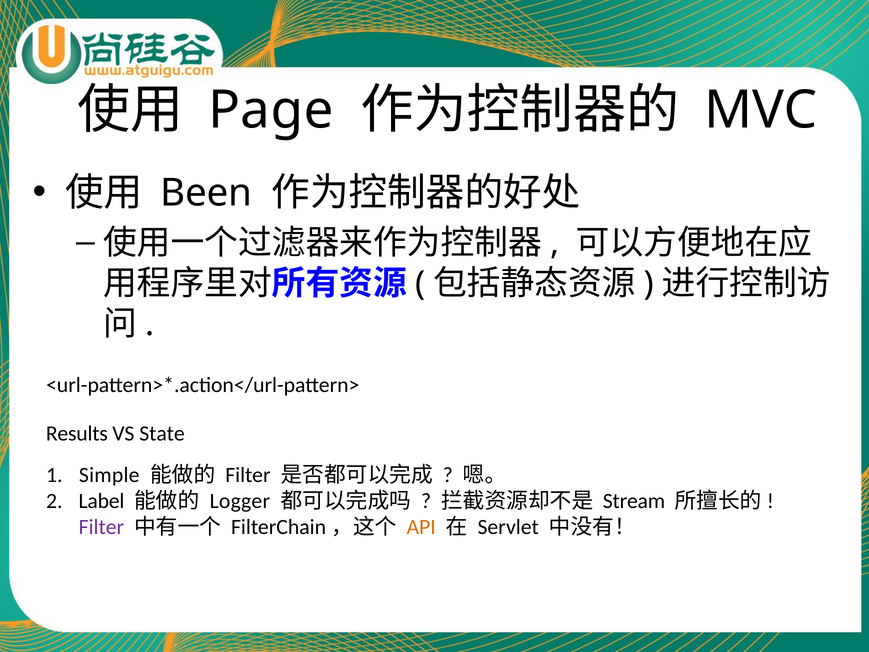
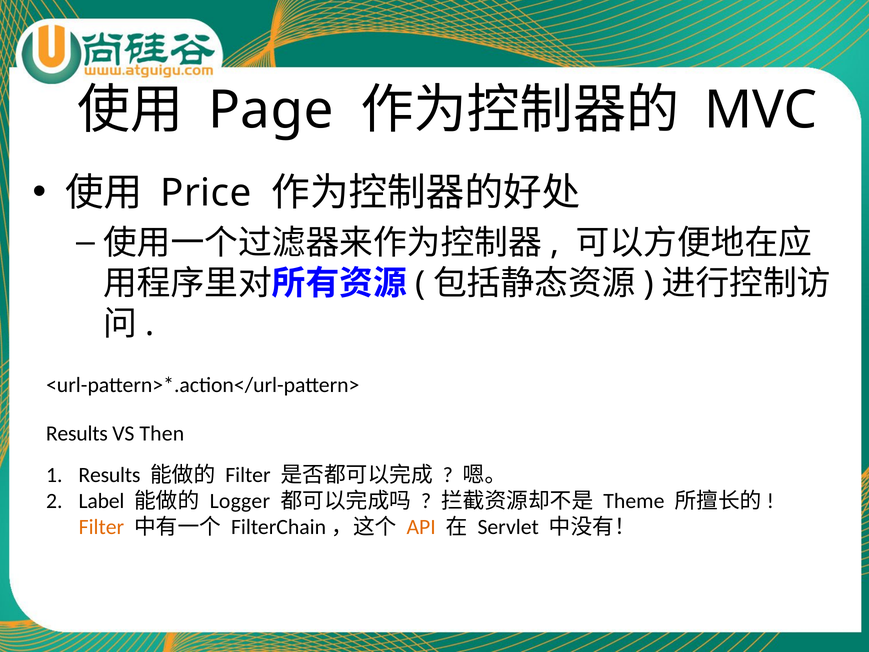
Been: Been -> Price
State: State -> Then
Simple at (109, 475): Simple -> Results
Stream: Stream -> Theme
Filter at (101, 527) colour: purple -> orange
